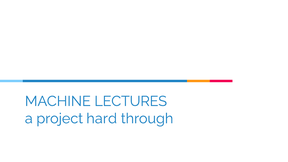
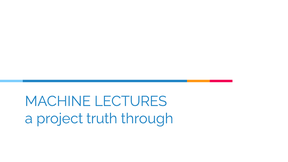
hard: hard -> truth
